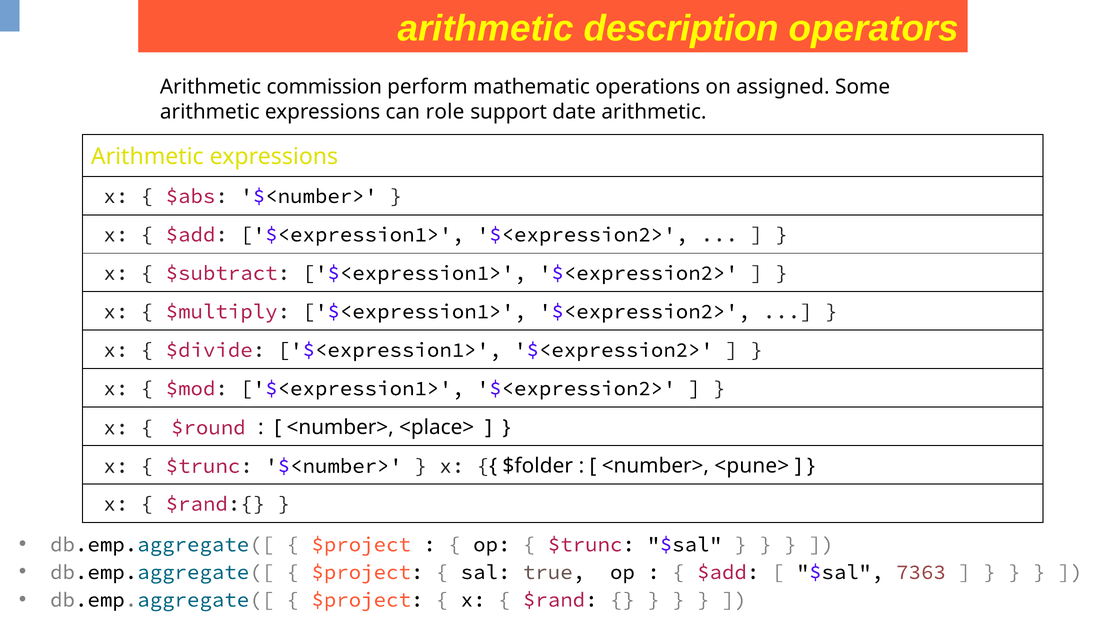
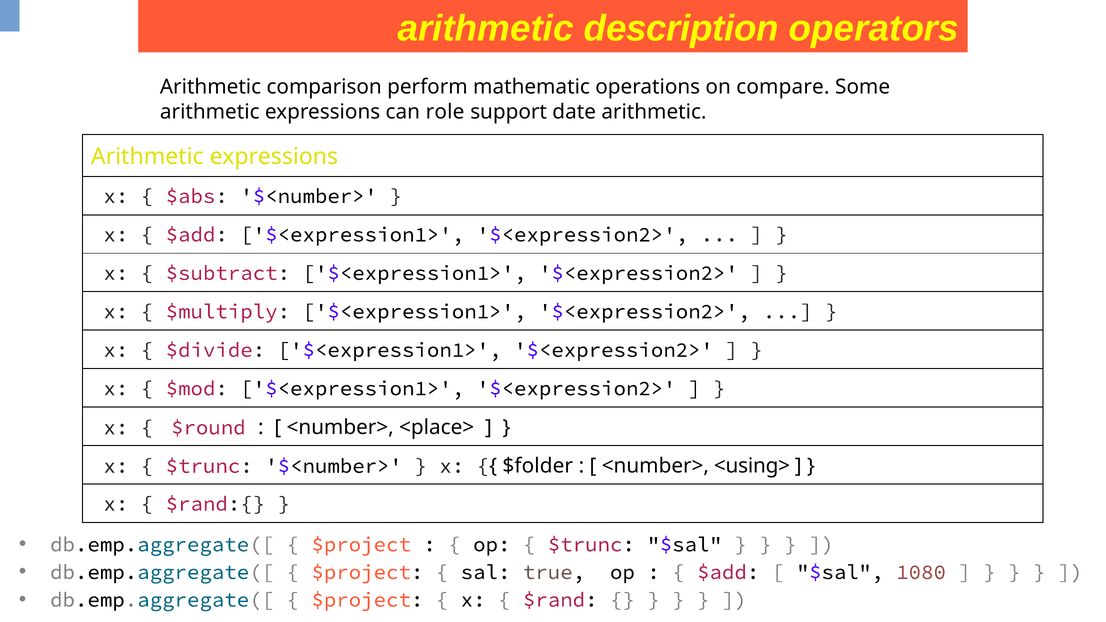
commission: commission -> comparison
assigned: assigned -> compare
<pune>: <pune> -> <using>
7363: 7363 -> 1080
